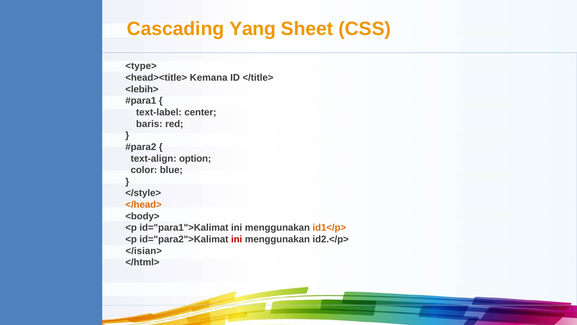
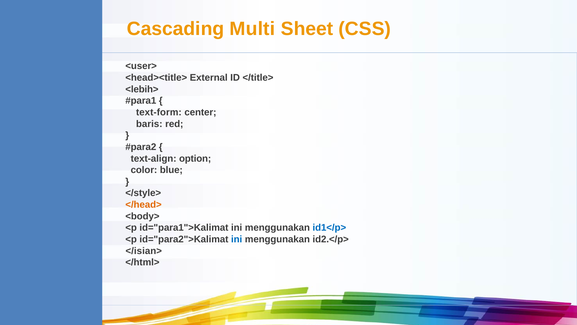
Yang: Yang -> Multi
<type>: <type> -> <user>
Kemana: Kemana -> External
text-label: text-label -> text-form
id1</p> colour: orange -> blue
ini at (237, 239) colour: red -> blue
